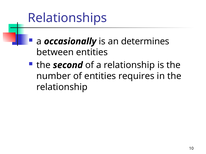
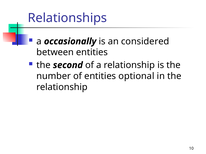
determines: determines -> considered
requires: requires -> optional
